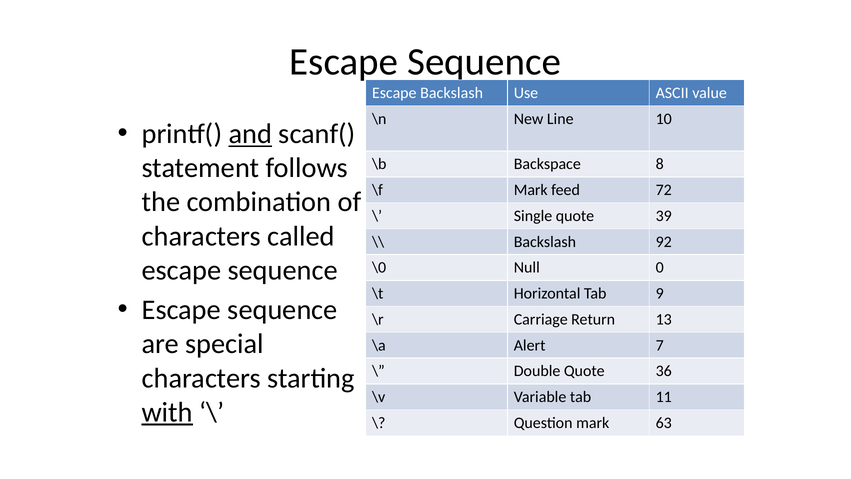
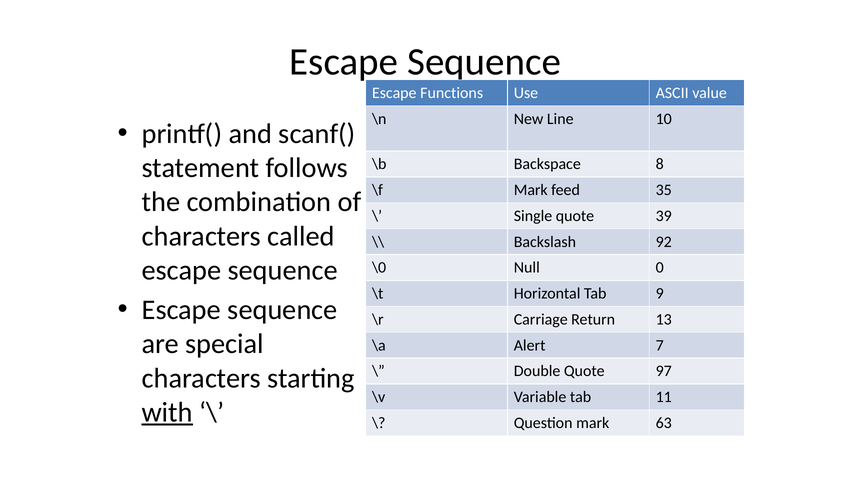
Escape Backslash: Backslash -> Functions
and underline: present -> none
72: 72 -> 35
36: 36 -> 97
